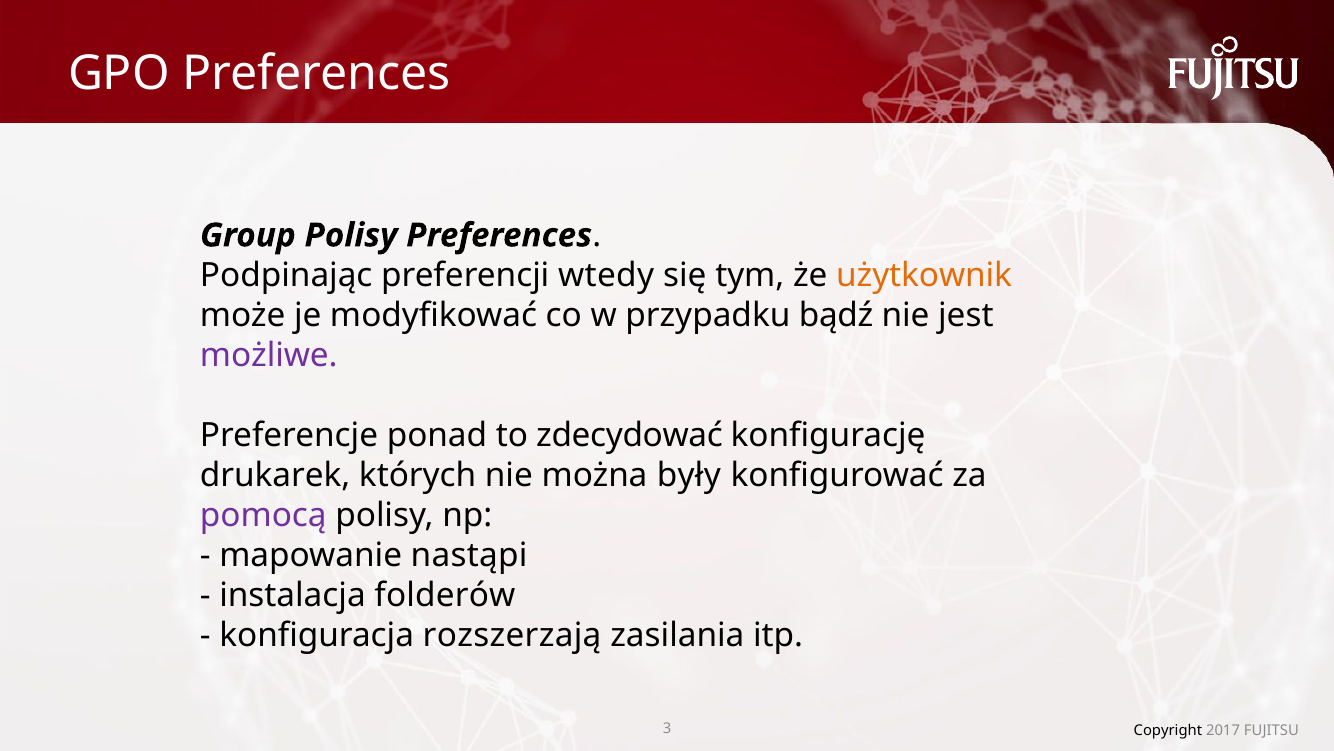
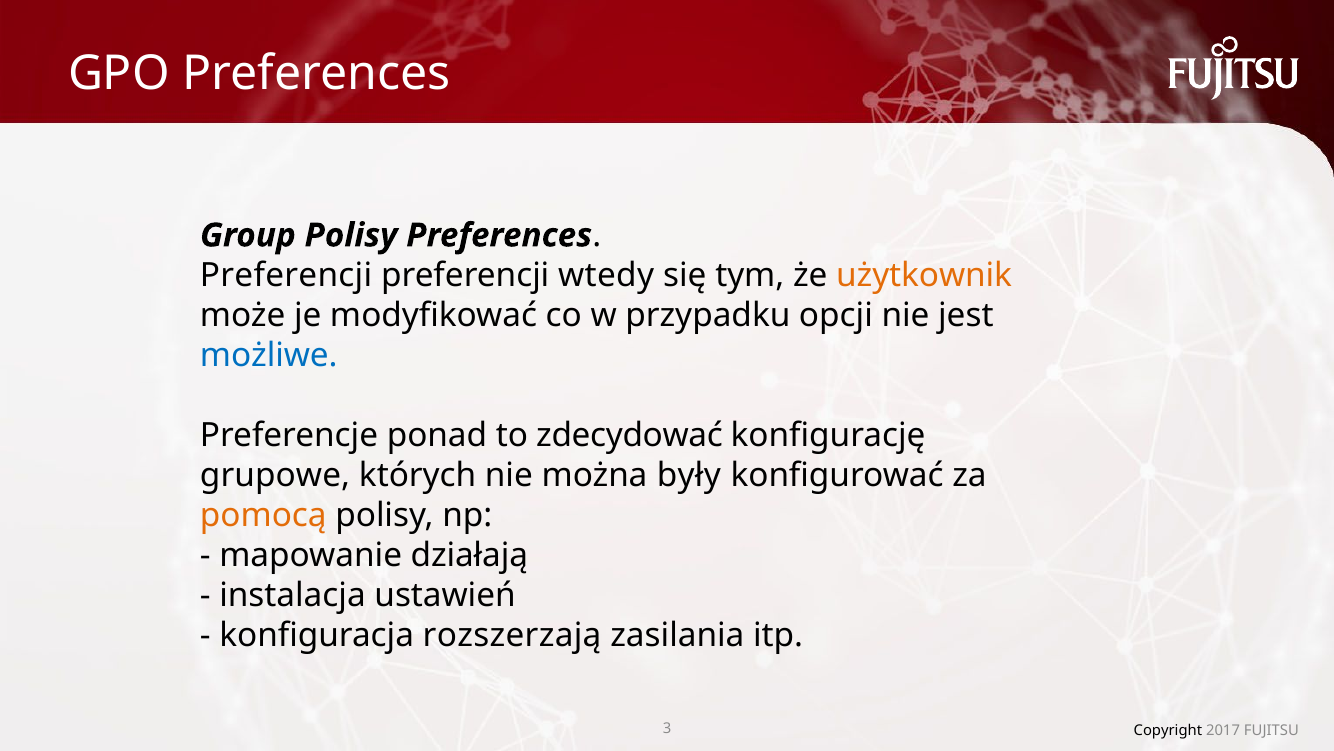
Podpinając at (286, 275): Podpinając -> Preferencji
bądź: bądź -> opcji
możliwe colour: purple -> blue
drukarek: drukarek -> grupowe
pomocą colour: purple -> orange
nastąpi: nastąpi -> działają
folderów: folderów -> ustawień
